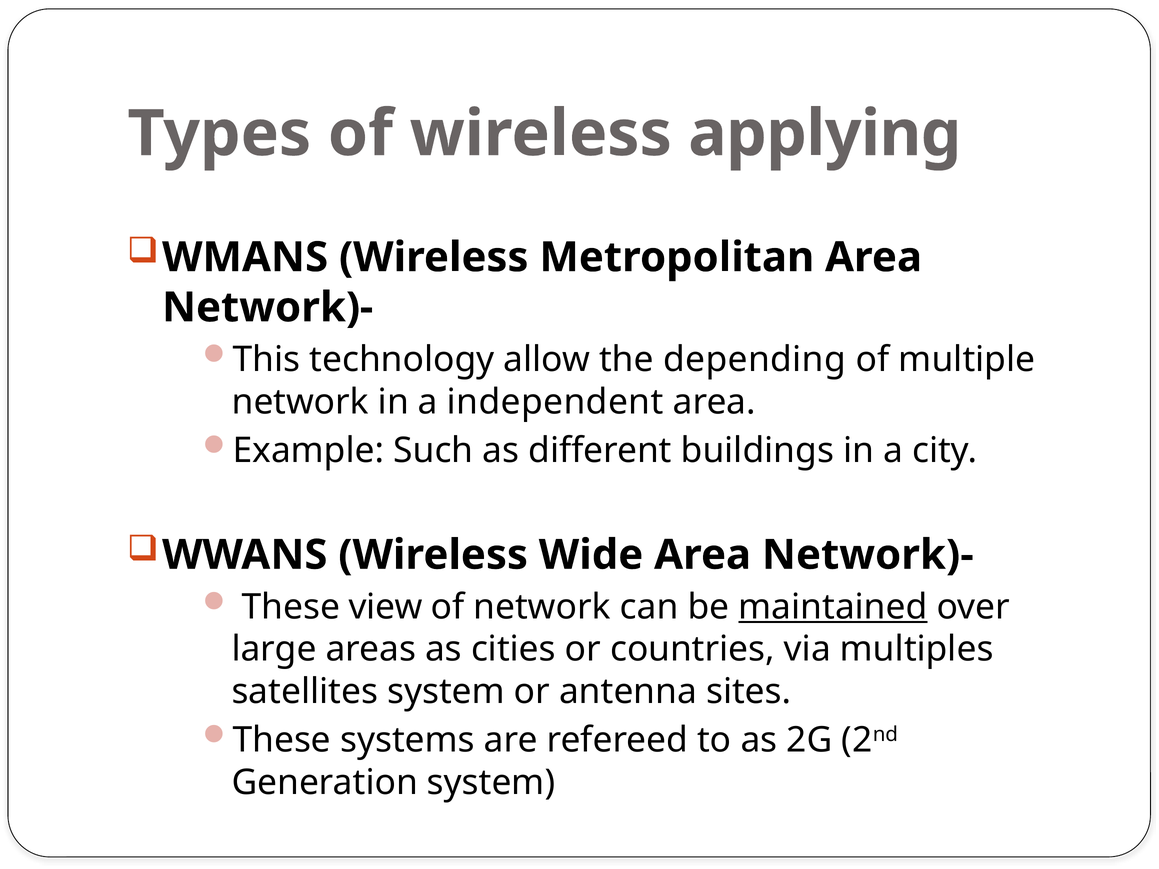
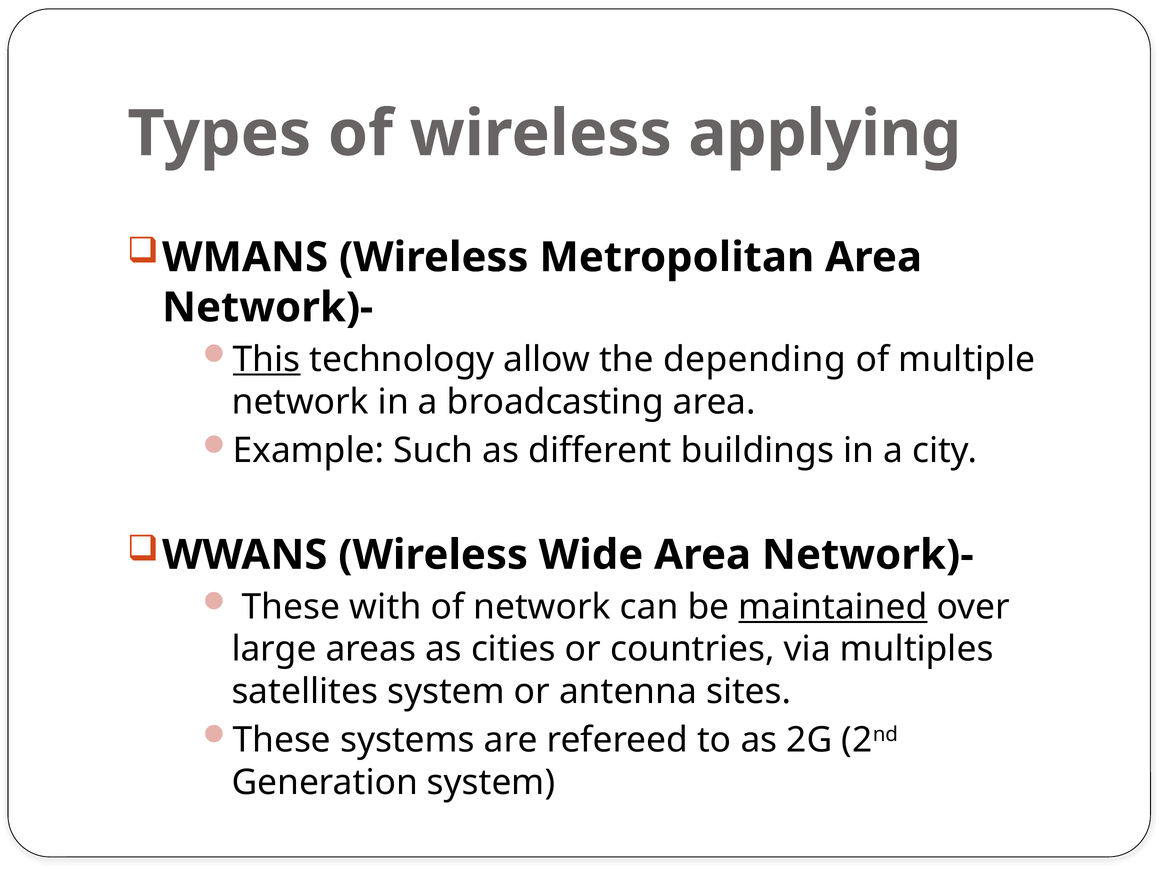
This underline: none -> present
independent: independent -> broadcasting
view: view -> with
